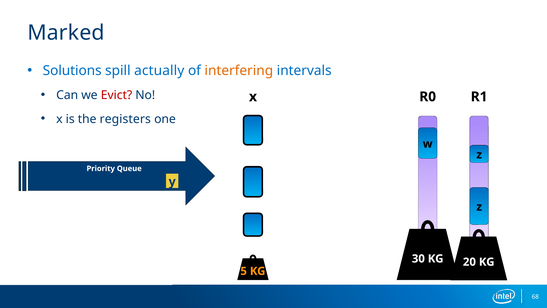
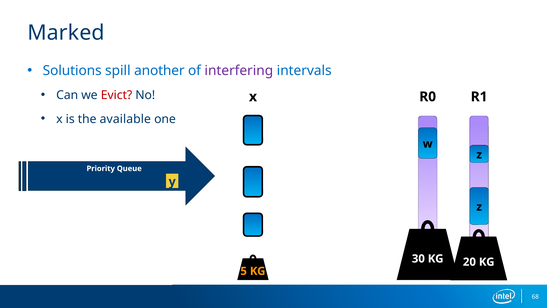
actually: actually -> another
interfering colour: orange -> purple
registers: registers -> available
